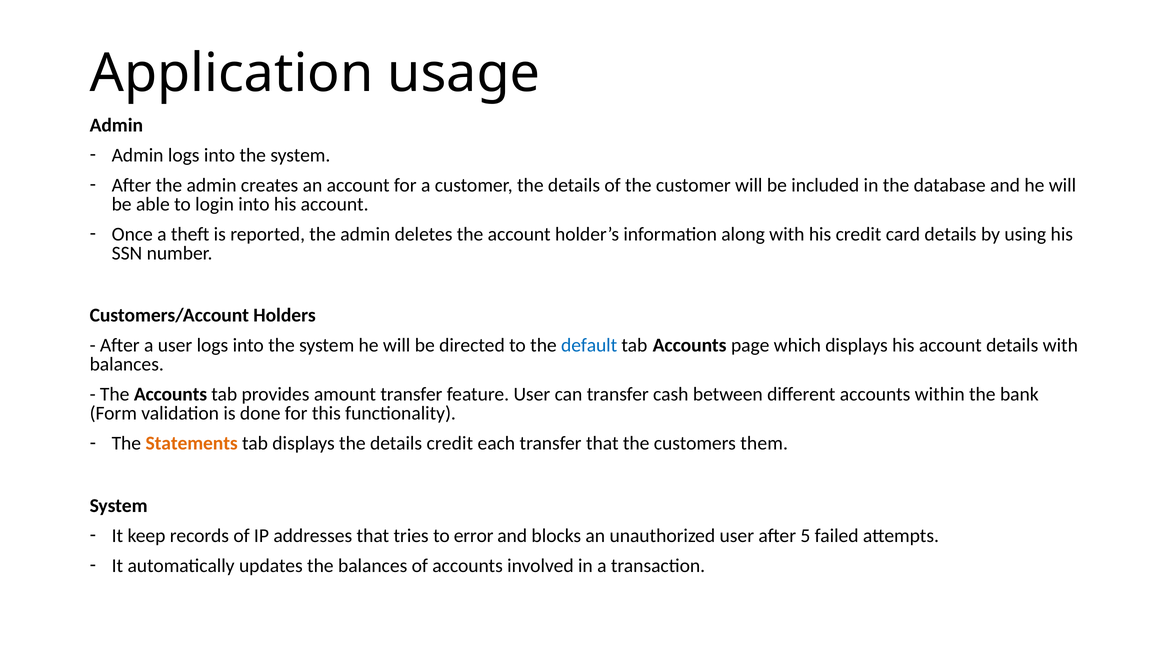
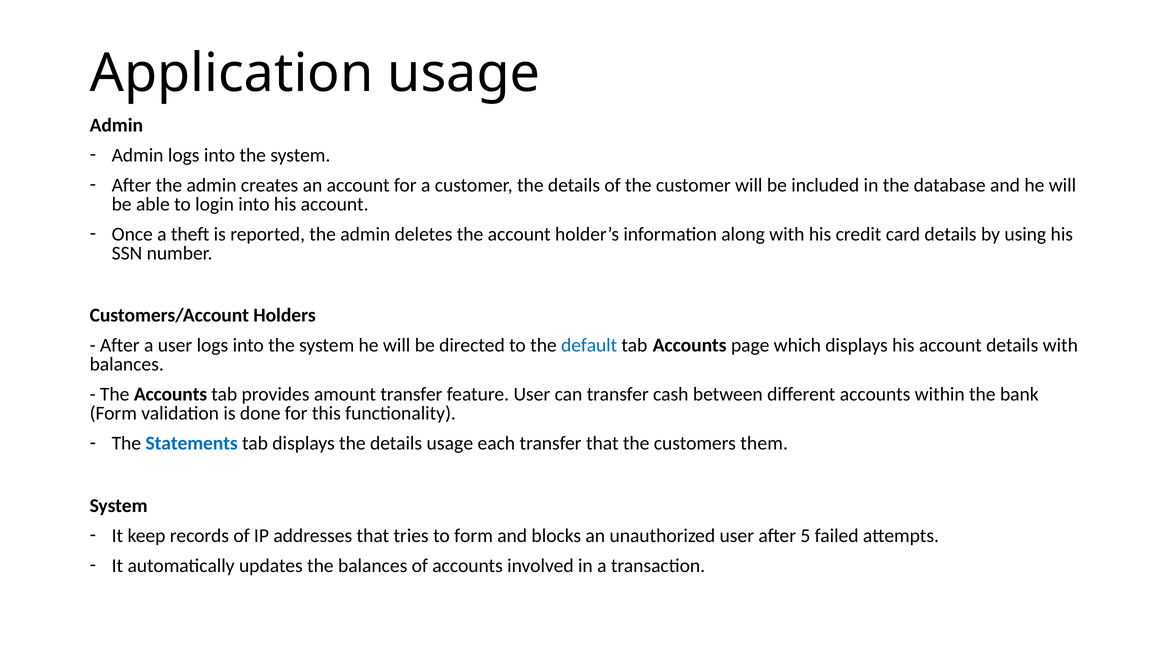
Statements colour: orange -> blue
details credit: credit -> usage
to error: error -> form
